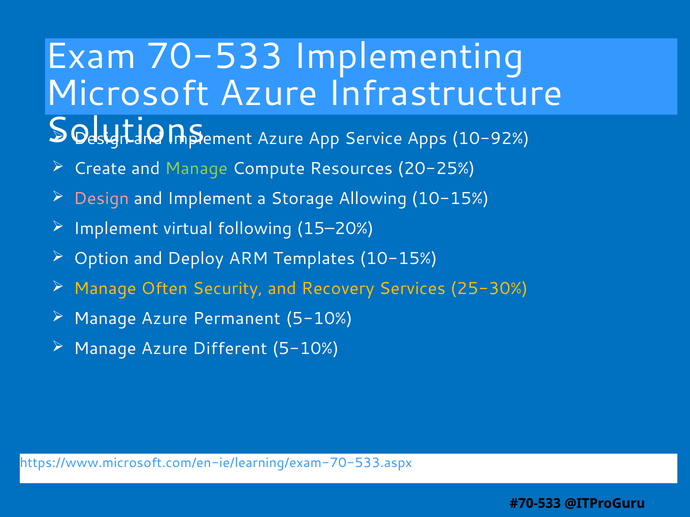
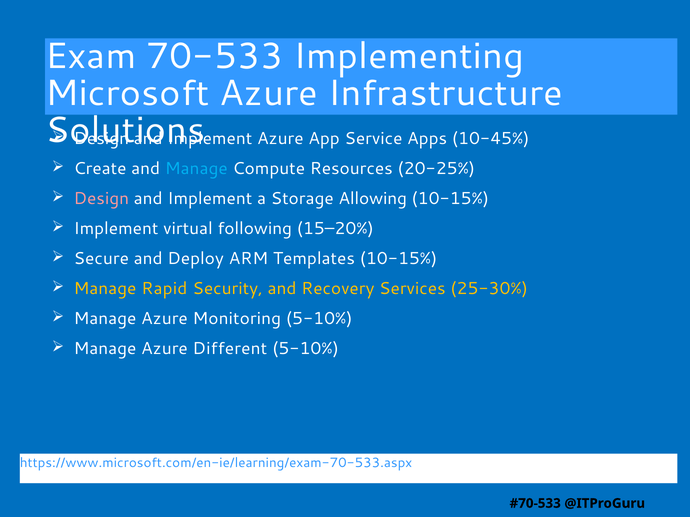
10-92%: 10-92% -> 10-45%
Manage at (196, 169) colour: light green -> light blue
Option: Option -> Secure
Often: Often -> Rapid
Permanent: Permanent -> Monitoring
